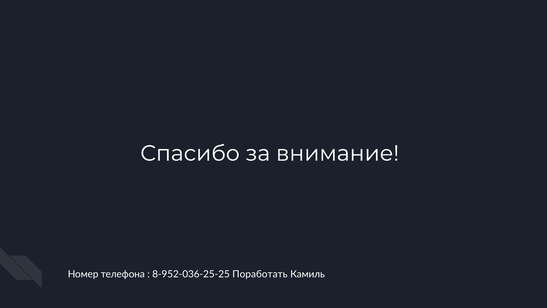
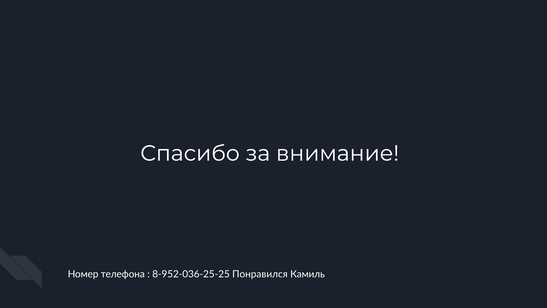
Поработать: Поработать -> Понравился
